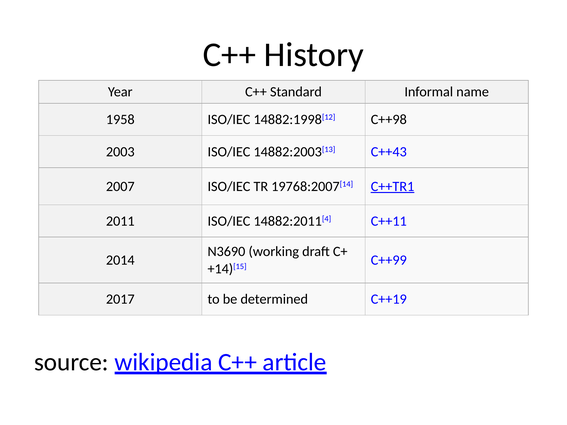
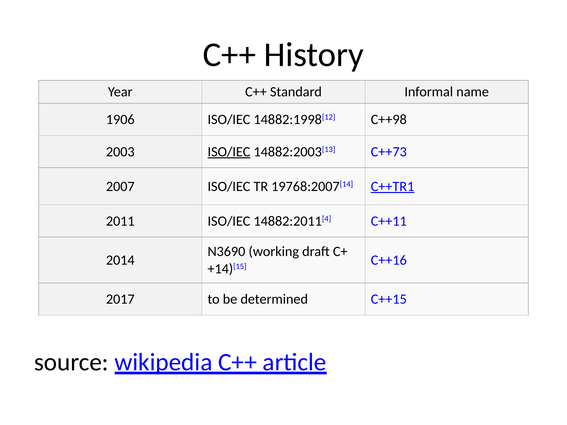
1958: 1958 -> 1906
ISO/IEC at (229, 152) underline: none -> present
C++43: C++43 -> C++73
C++99: C++99 -> C++16
C++19: C++19 -> C++15
